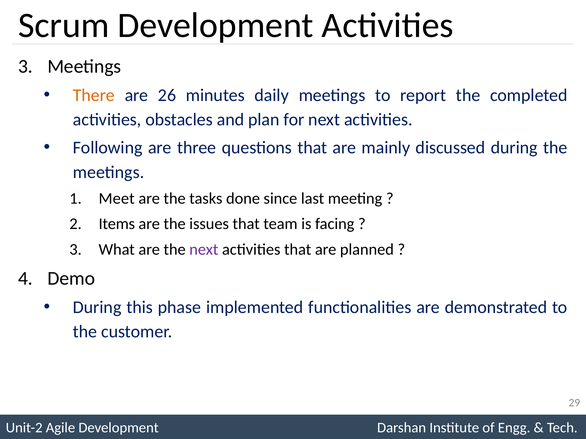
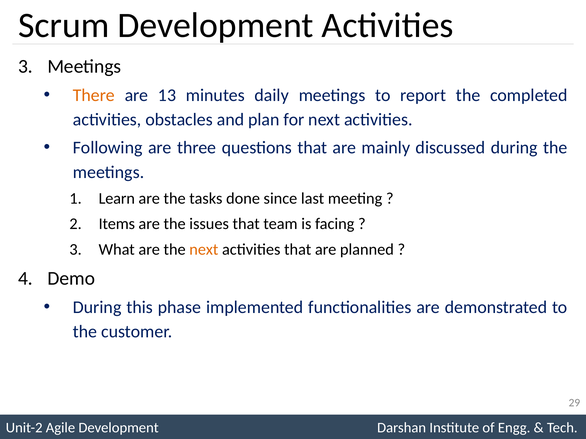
26: 26 -> 13
Meet: Meet -> Learn
next at (204, 250) colour: purple -> orange
